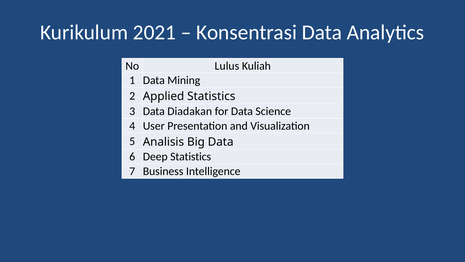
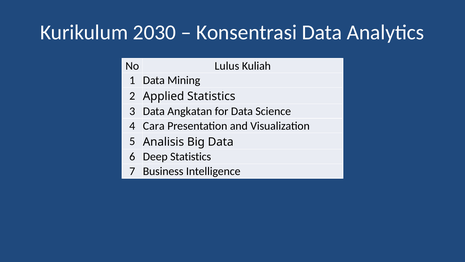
2021: 2021 -> 2030
Diadakan: Diadakan -> Angkatan
User: User -> Cara
